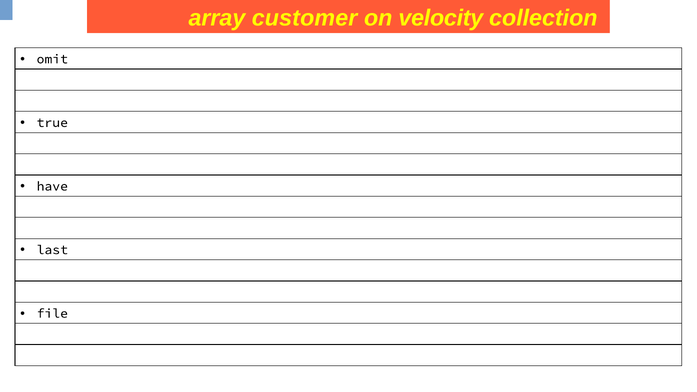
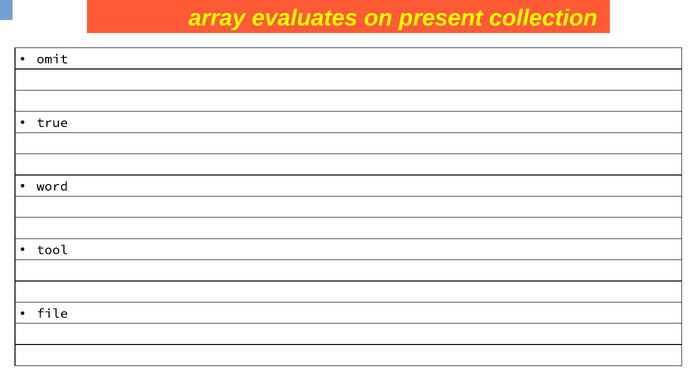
customer: customer -> evaluates
velocity: velocity -> present
have: have -> word
last: last -> tool
